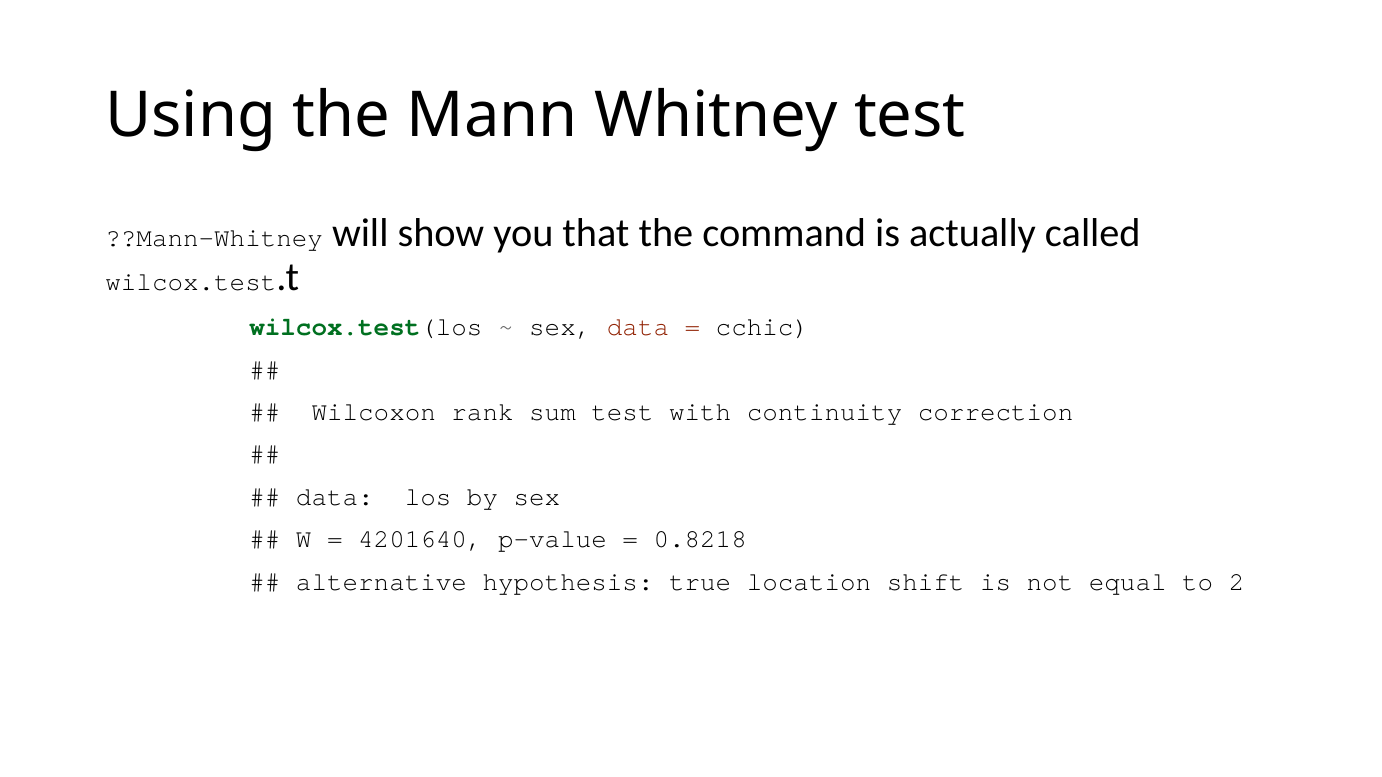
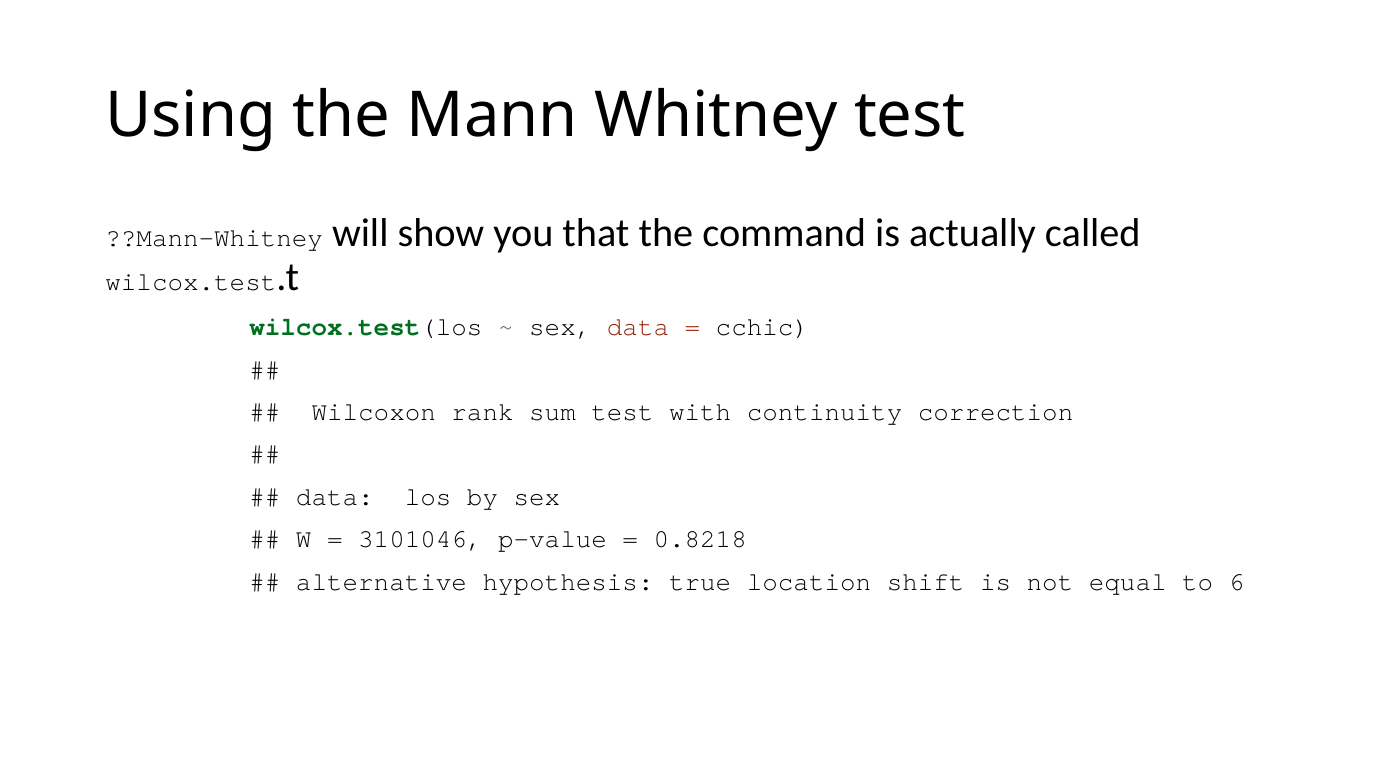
4201640: 4201640 -> 3101046
2: 2 -> 6
